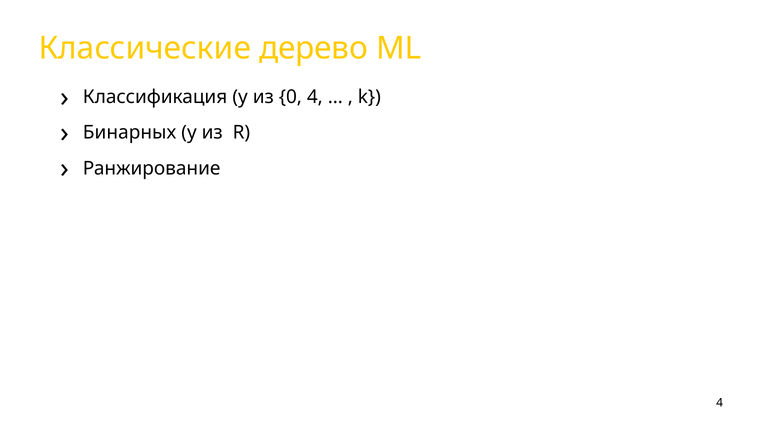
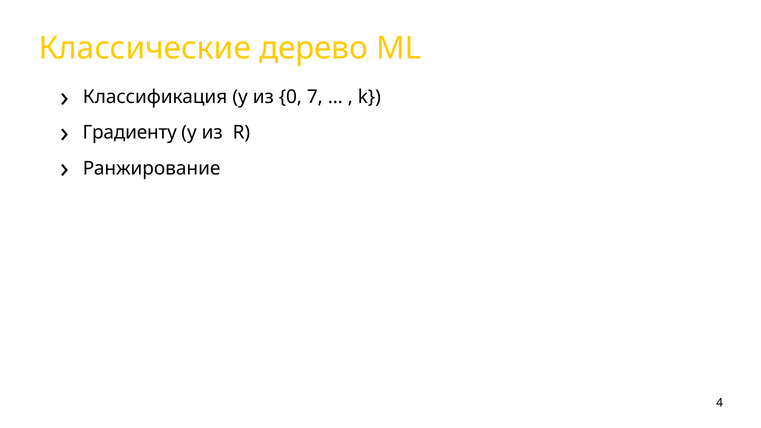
0 4: 4 -> 7
Бинарных: Бинарных -> Градиенту
